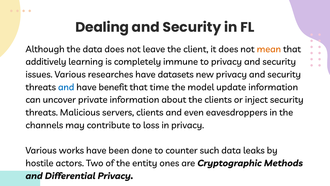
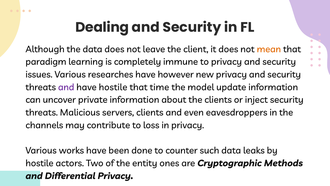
additively: additively -> paradigm
datasets: datasets -> however
and at (66, 87) colour: blue -> purple
have benefit: benefit -> hostile
